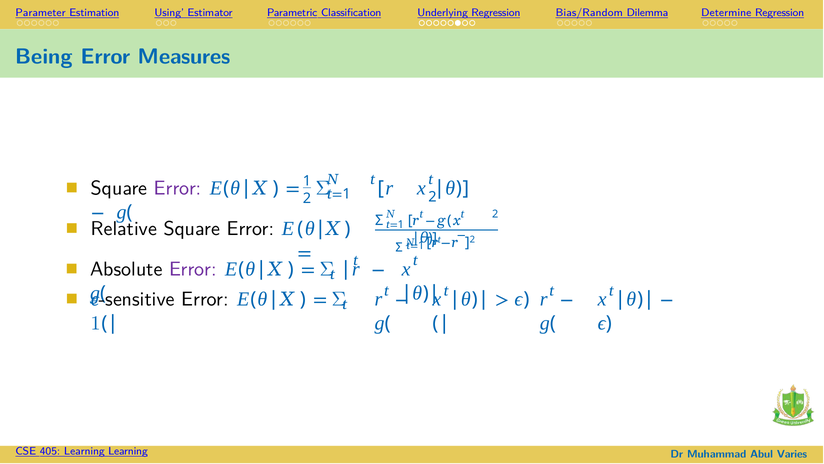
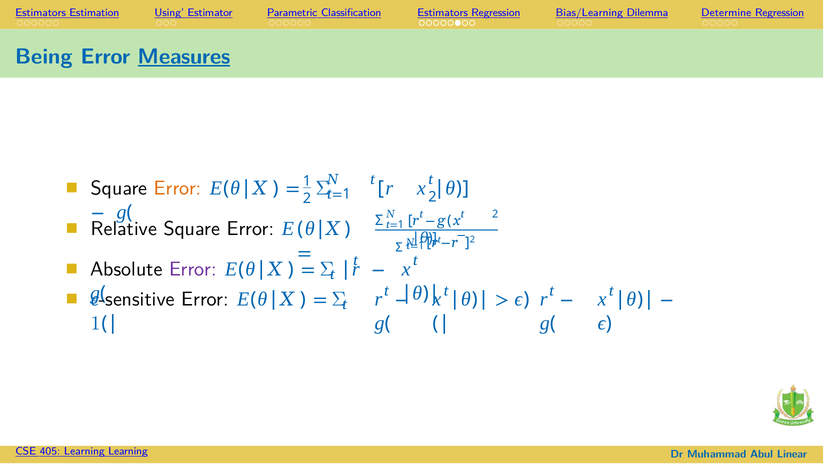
Parameter at (41, 13): Parameter -> Estimators
Classification Underlying: Underlying -> Estimators
Bias/Random: Bias/Random -> Bias/Learning
Measures underline: none -> present
Error at (178, 188) colour: purple -> orange
Varies: Varies -> Linear
